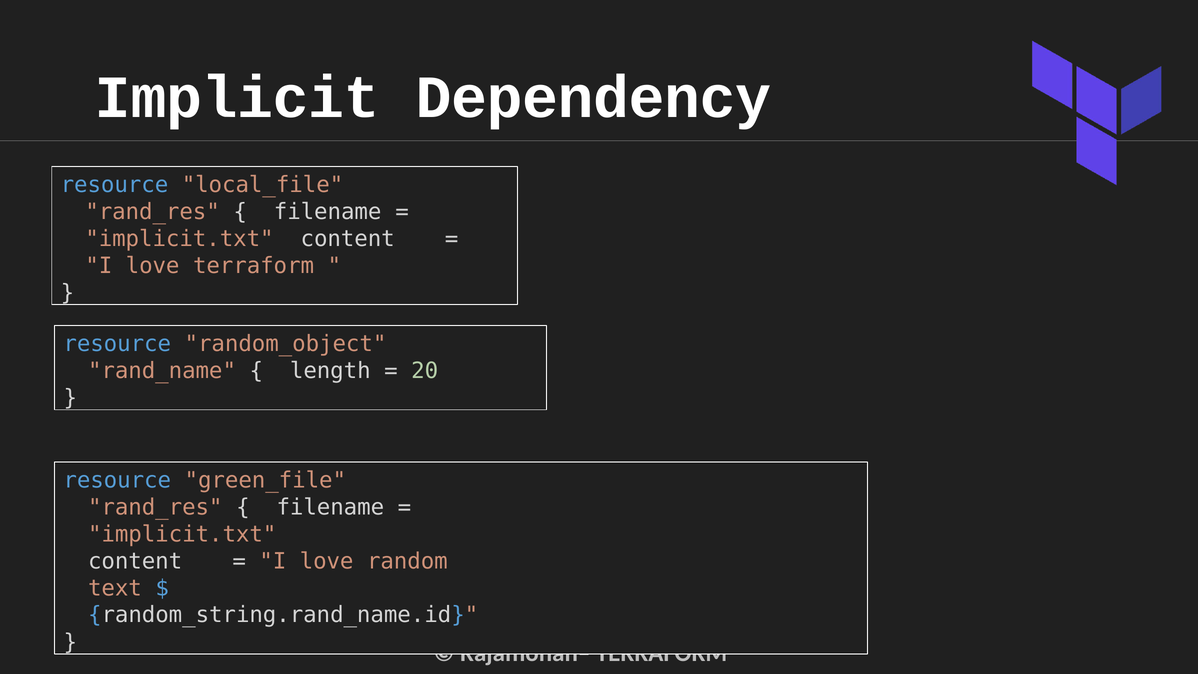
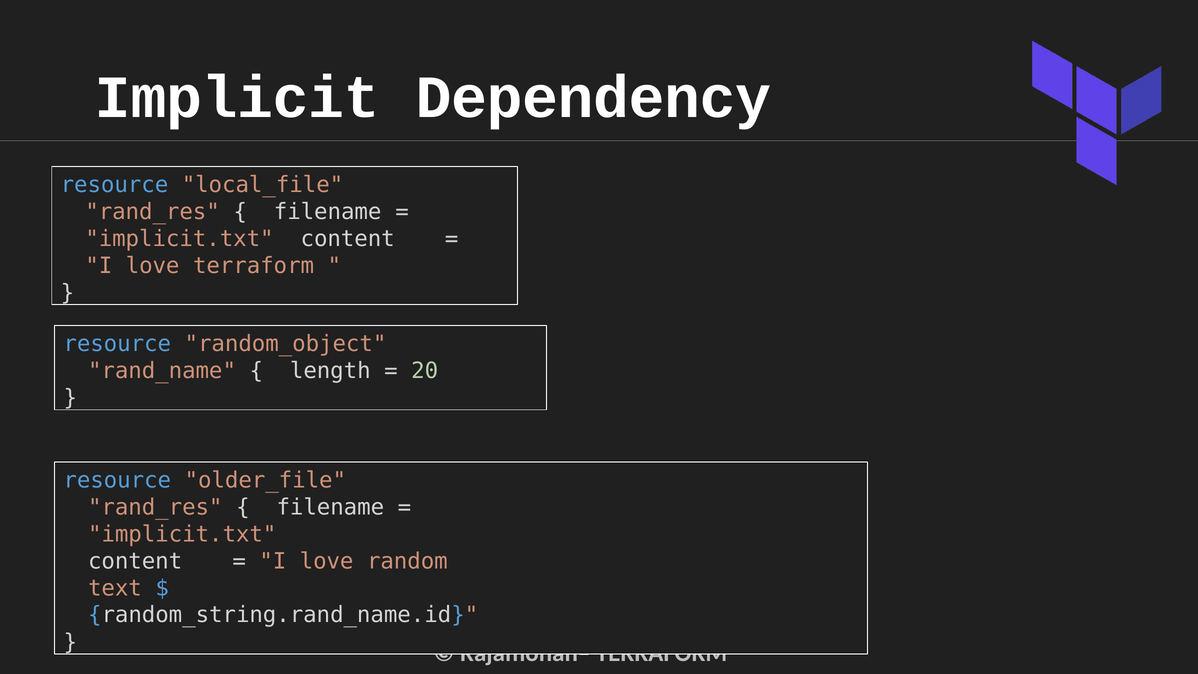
green_file: green_file -> older_file
